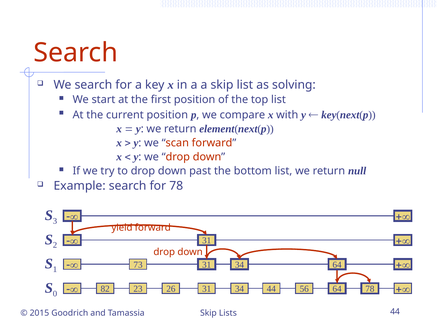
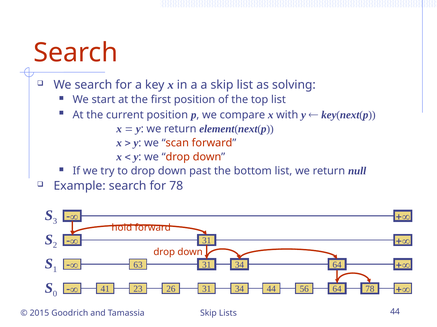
yield: yield -> hold
73: 73 -> 63
82: 82 -> 41
